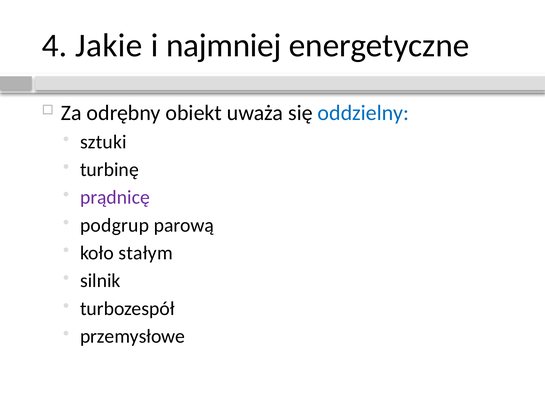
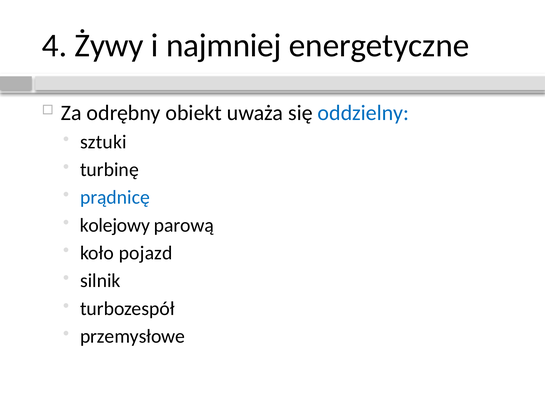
Jakie: Jakie -> Żywy
prądnicę colour: purple -> blue
podgrup: podgrup -> kolejowy
stałym: stałym -> pojazd
